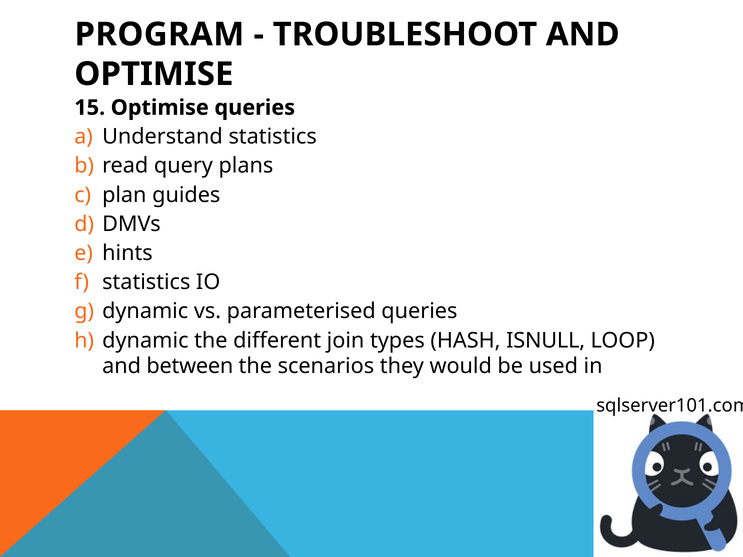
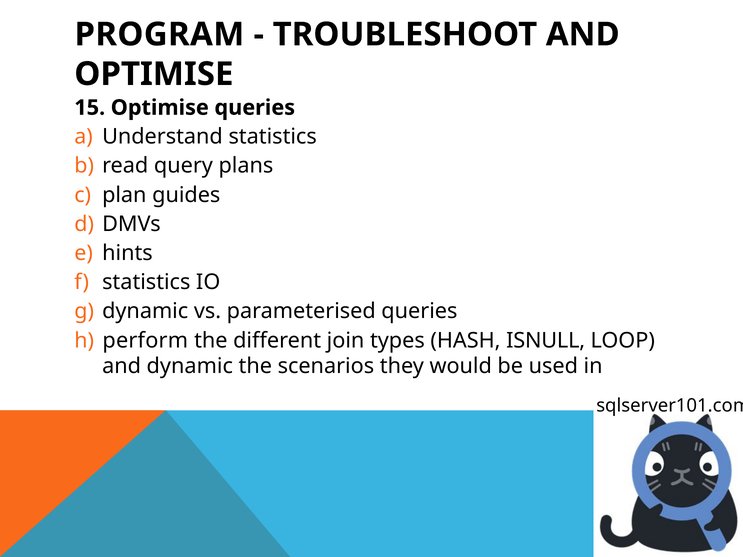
dynamic at (145, 341): dynamic -> perform
and between: between -> dynamic
